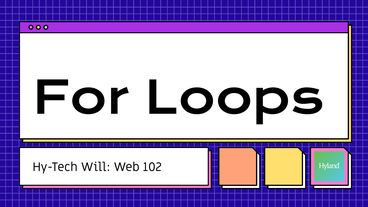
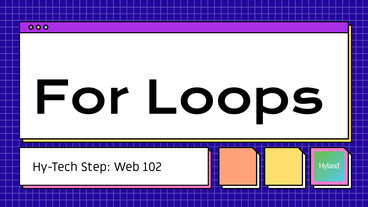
Will: Will -> Step
